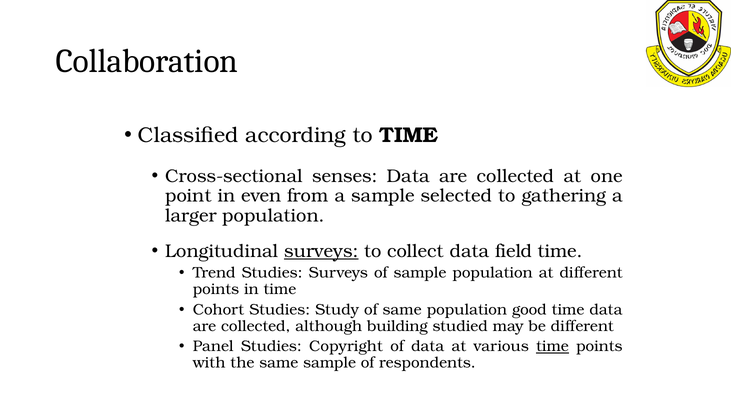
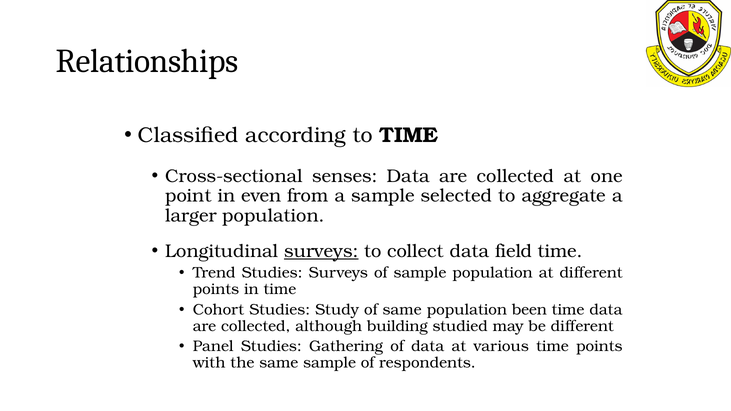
Collaboration: Collaboration -> Relationships
gathering: gathering -> aggregate
good: good -> been
Copyright: Copyright -> Gathering
time at (552, 346) underline: present -> none
